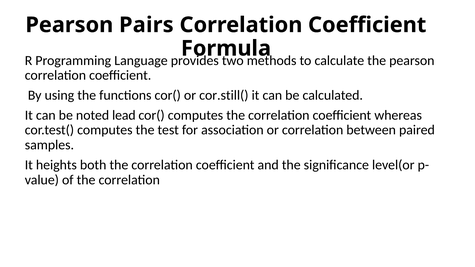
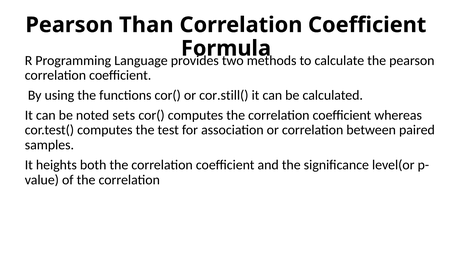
Pairs: Pairs -> Than
lead: lead -> sets
